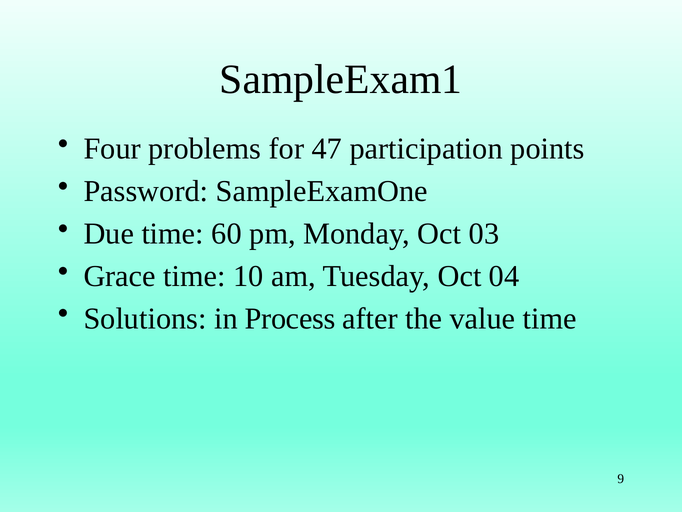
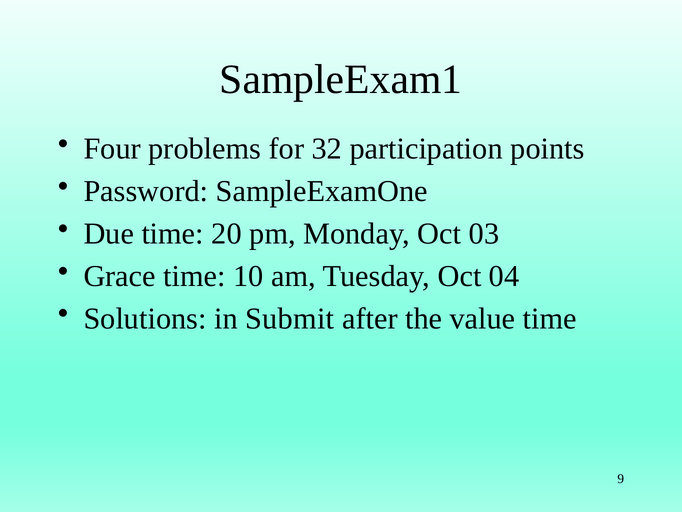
47: 47 -> 32
60: 60 -> 20
Process: Process -> Submit
